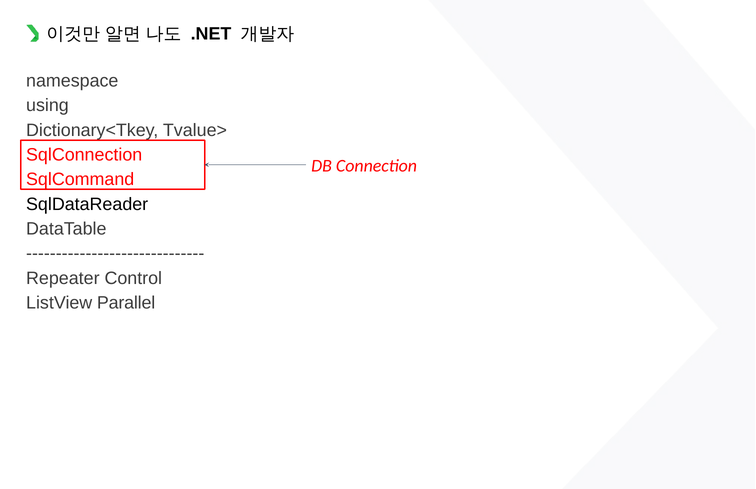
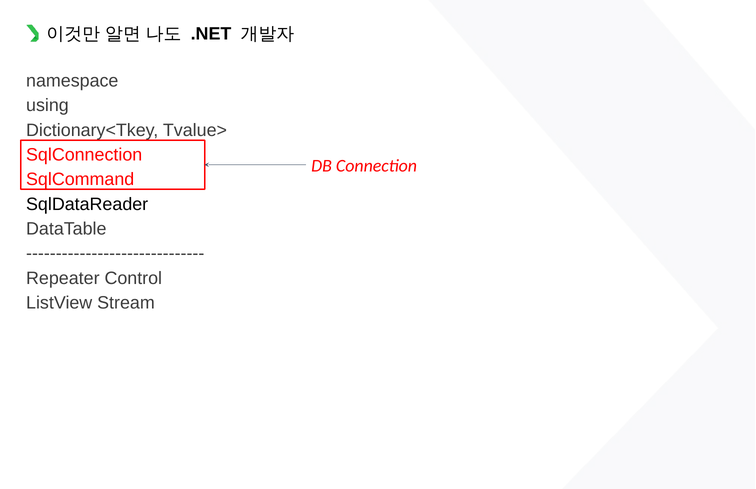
Parallel: Parallel -> Stream
